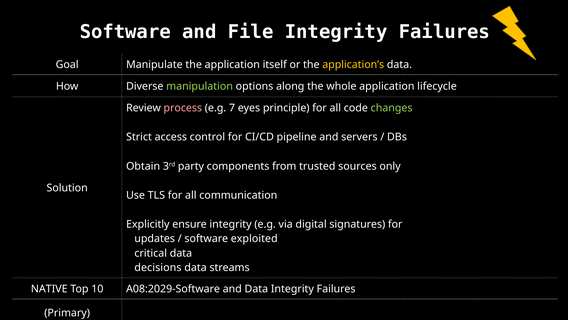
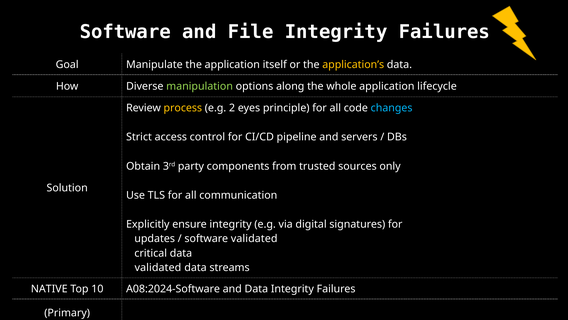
process colour: pink -> yellow
7: 7 -> 2
changes colour: light green -> light blue
software exploited: exploited -> validated
decisions at (158, 267): decisions -> validated
A08:2029-Software: A08:2029-Software -> A08:2024-Software
